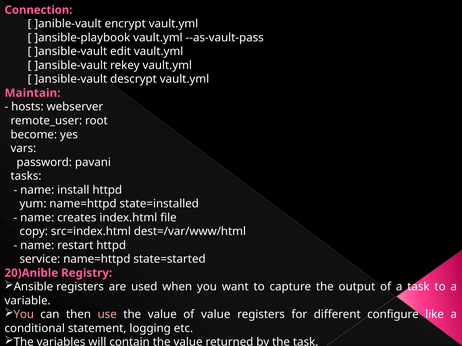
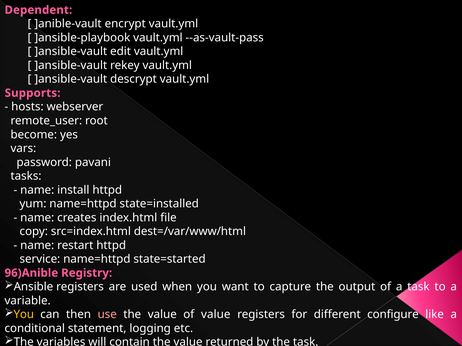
Connection: Connection -> Dependent
Maintain: Maintain -> Supports
20)Anible: 20)Anible -> 96)Anible
You at (24, 315) colour: pink -> yellow
